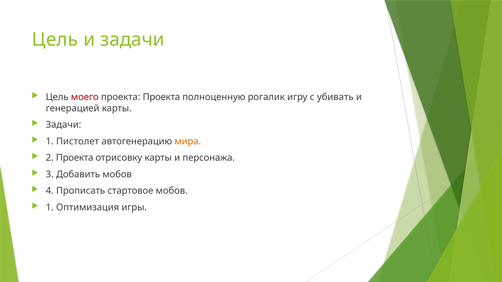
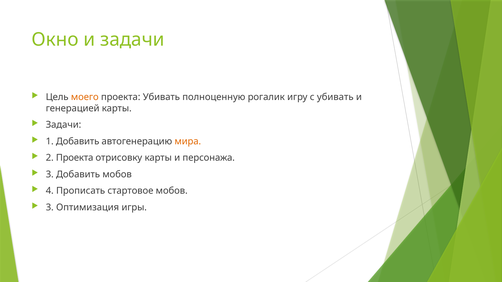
Цель at (55, 40): Цель -> Окно
моего colour: red -> orange
проекта Проекта: Проекта -> Убивать
1 Пистолет: Пистолет -> Добавить
1 at (50, 208): 1 -> 3
